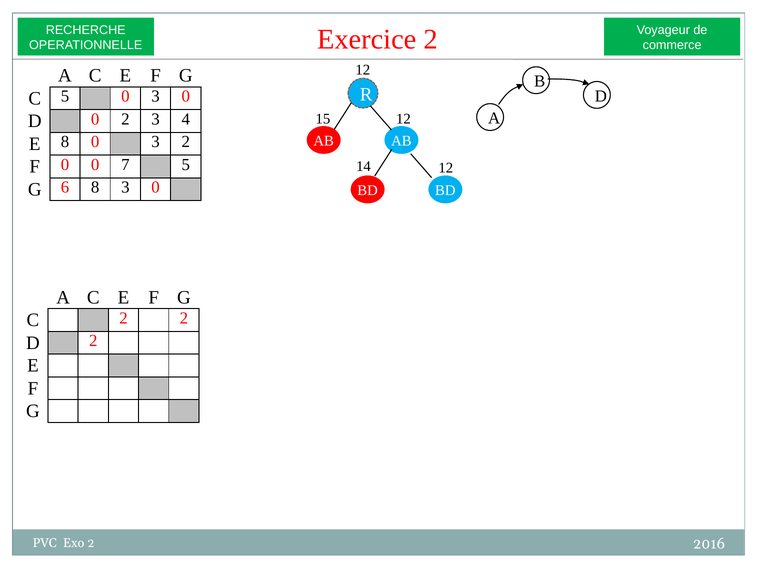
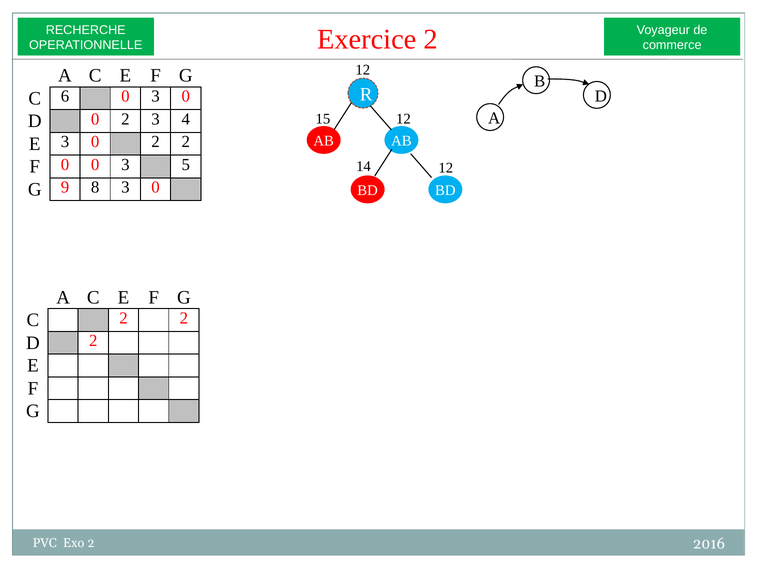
C 5: 5 -> 6
E 8: 8 -> 3
3 at (156, 142): 3 -> 2
0 0 7: 7 -> 3
6: 6 -> 9
